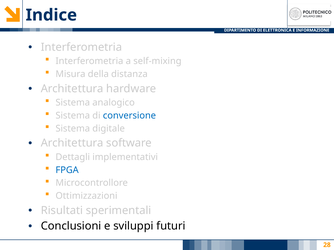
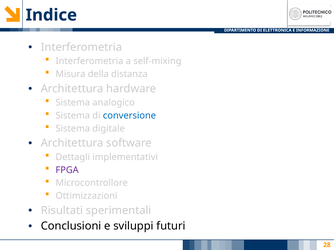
FPGA colour: blue -> purple
